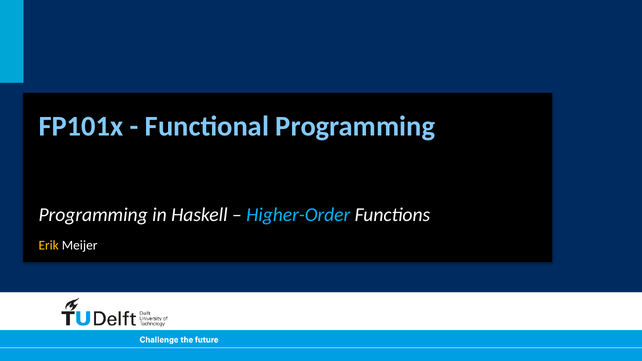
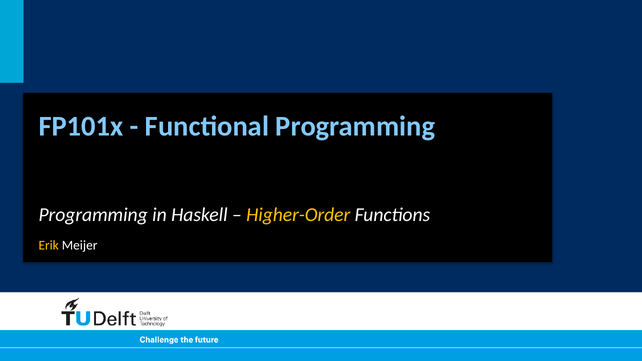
Higher-Order colour: light blue -> yellow
